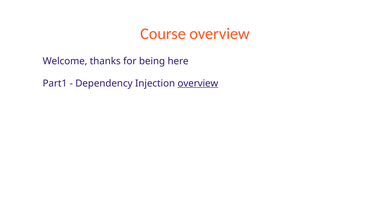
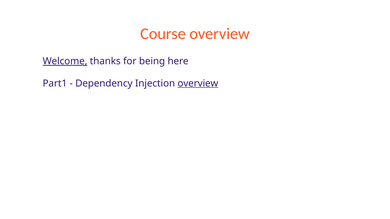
Welcome underline: none -> present
